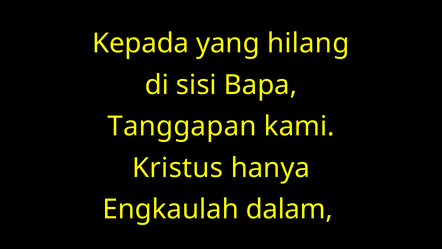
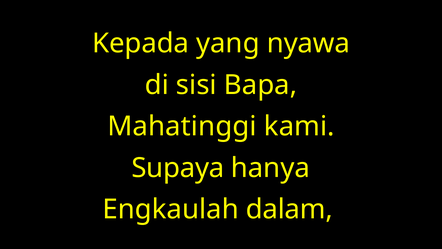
hilang: hilang -> nyawa
Tanggapan: Tanggapan -> Mahatinggi
Kristus: Kristus -> Supaya
